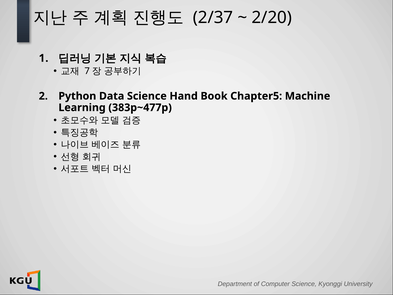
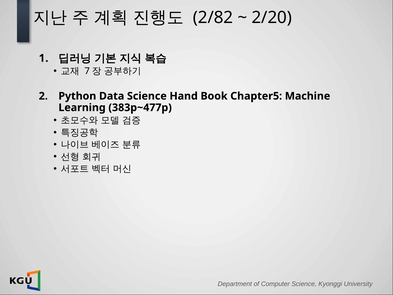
2/37: 2/37 -> 2/82
